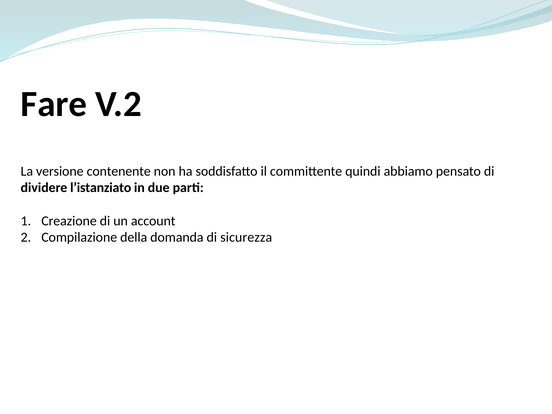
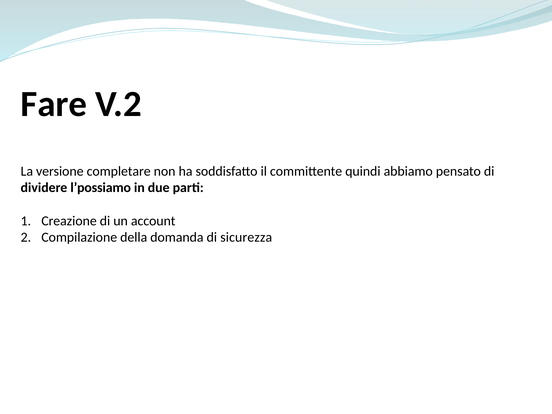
contenente: contenente -> completare
l’istanziato: l’istanziato -> l’possiamo
